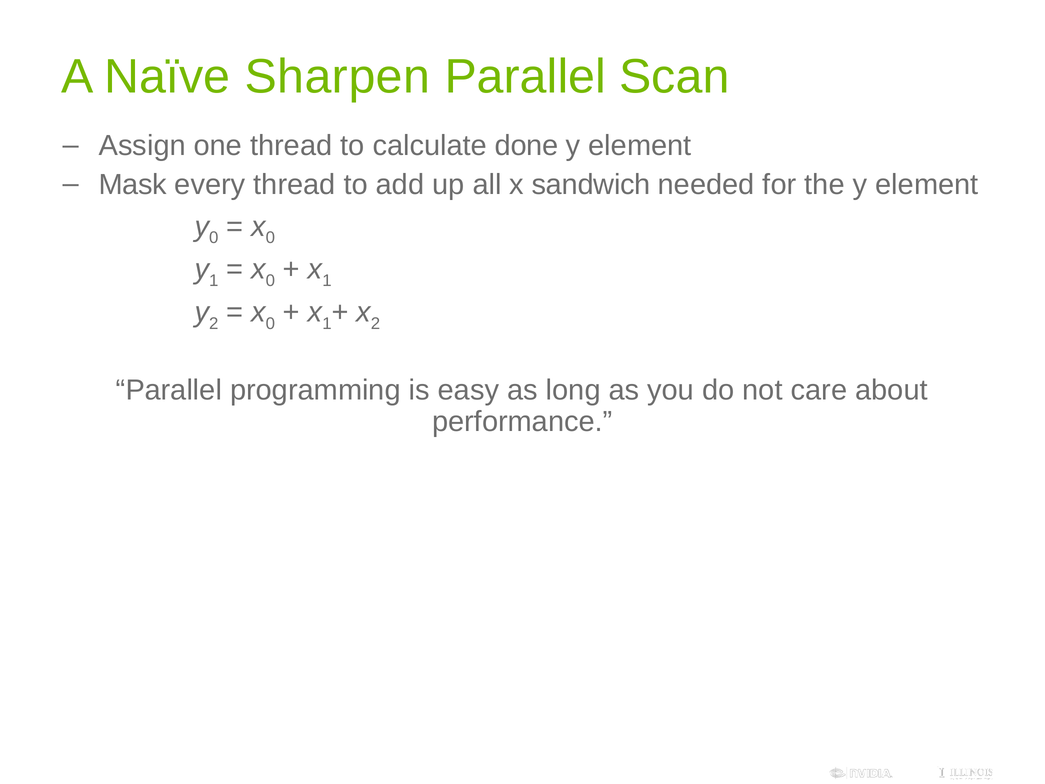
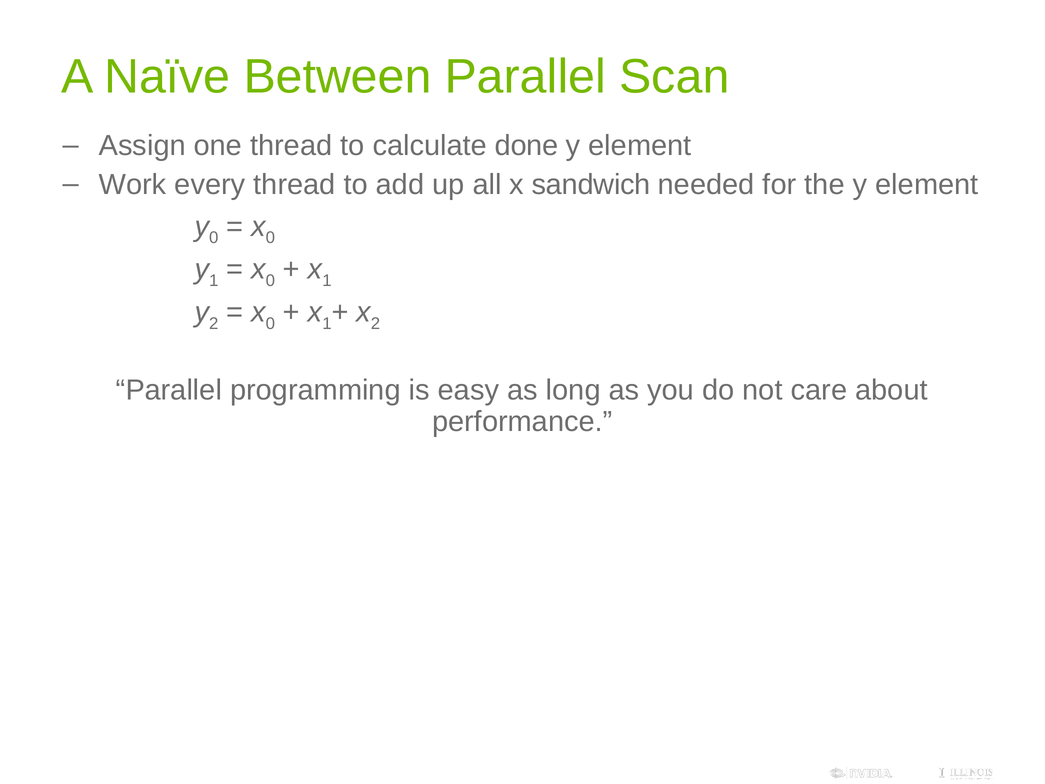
Sharpen: Sharpen -> Between
Mask: Mask -> Work
